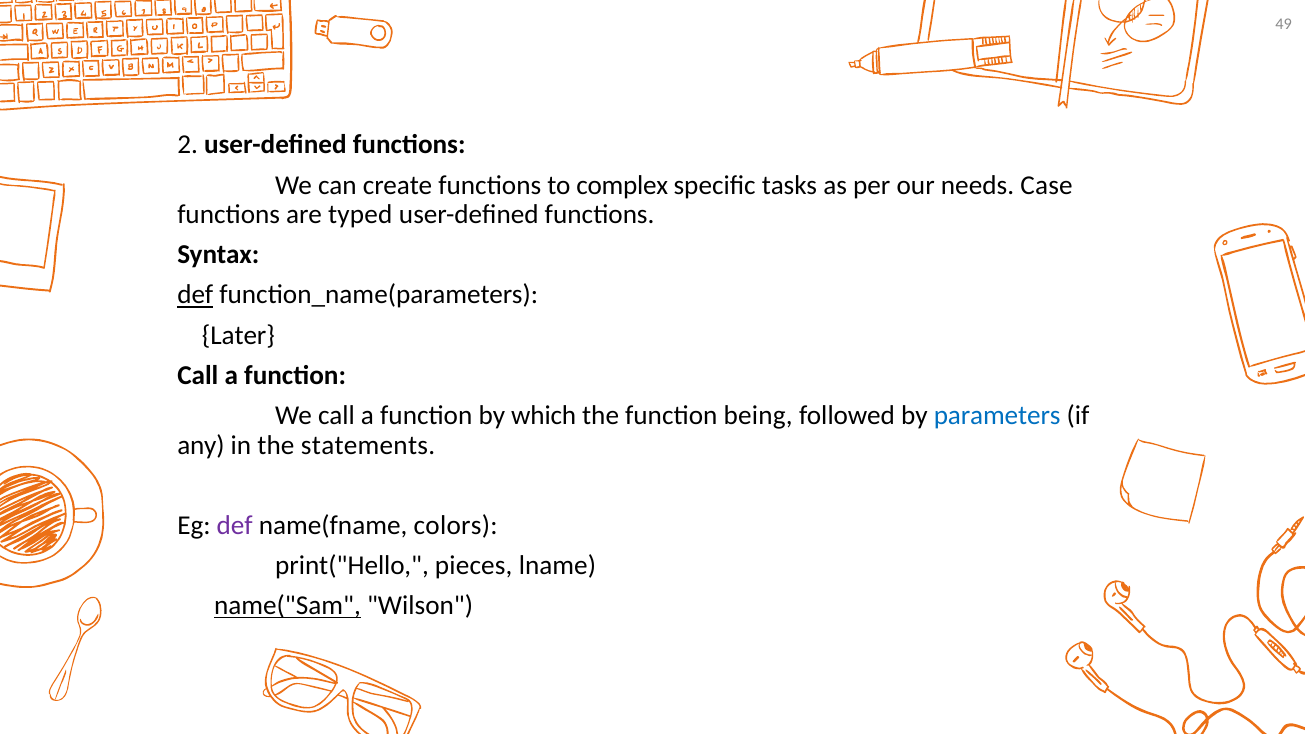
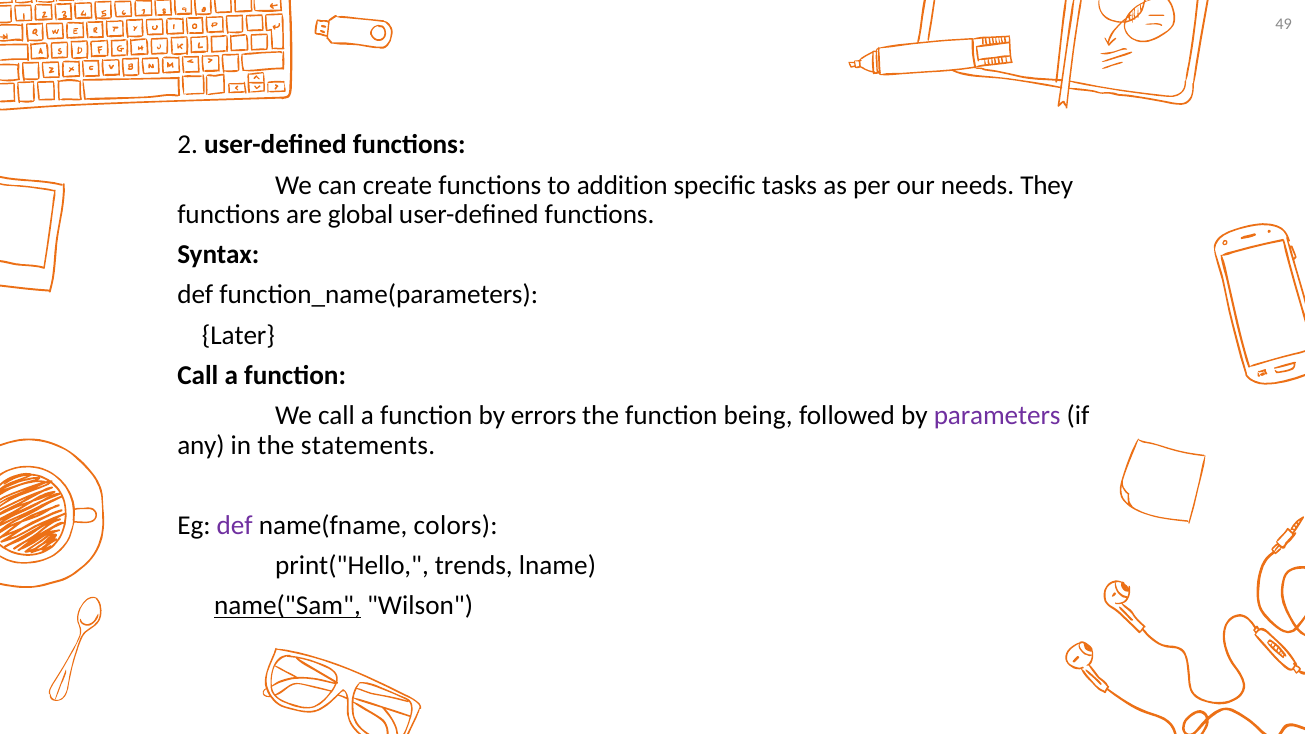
complex: complex -> addition
Case: Case -> They
typed: typed -> global
def at (195, 295) underline: present -> none
which: which -> errors
parameters colour: blue -> purple
pieces: pieces -> trends
